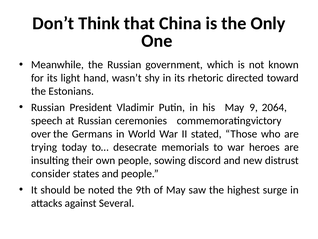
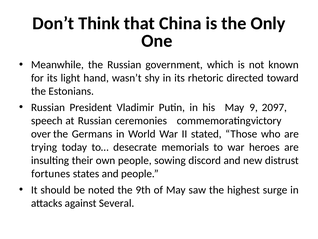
2064: 2064 -> 2097
consider: consider -> fortunes
